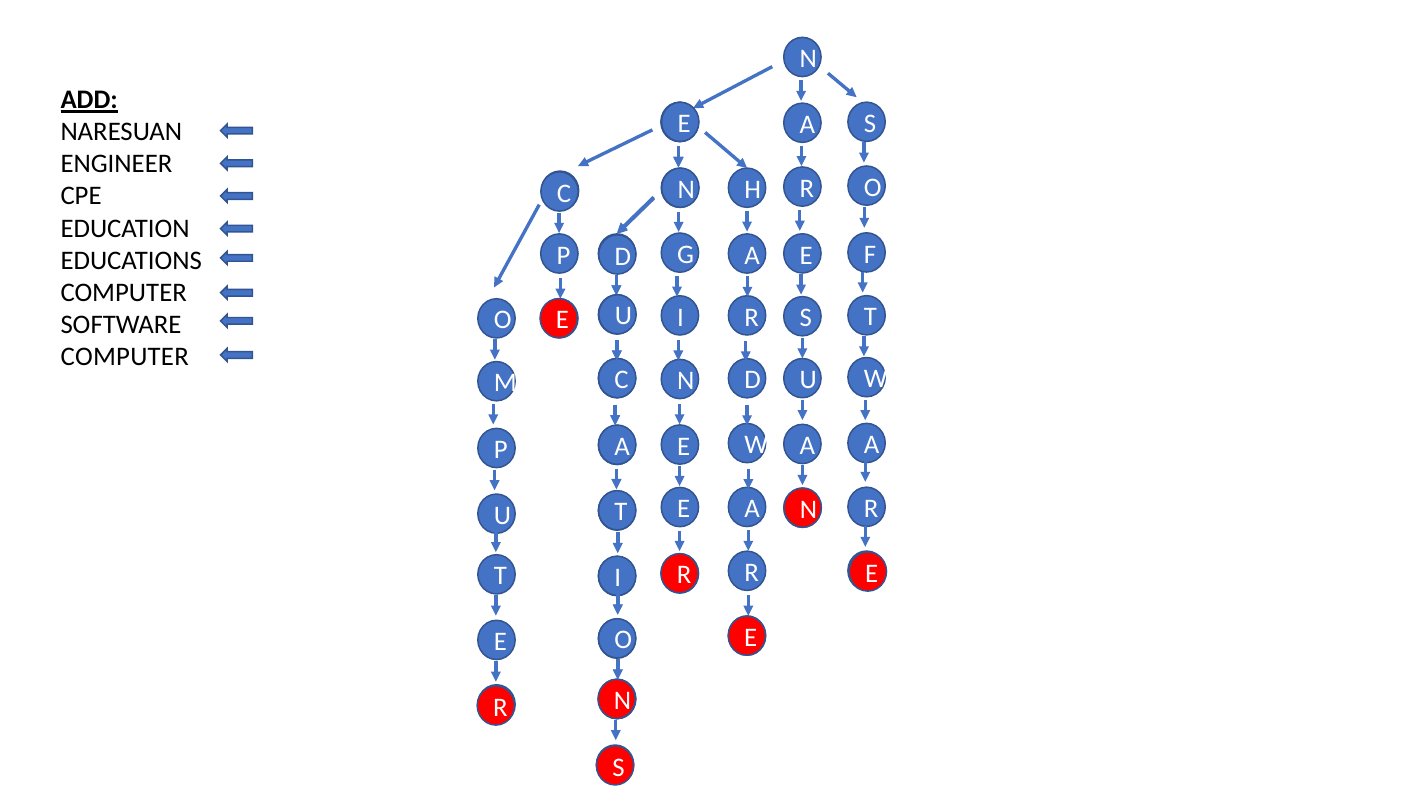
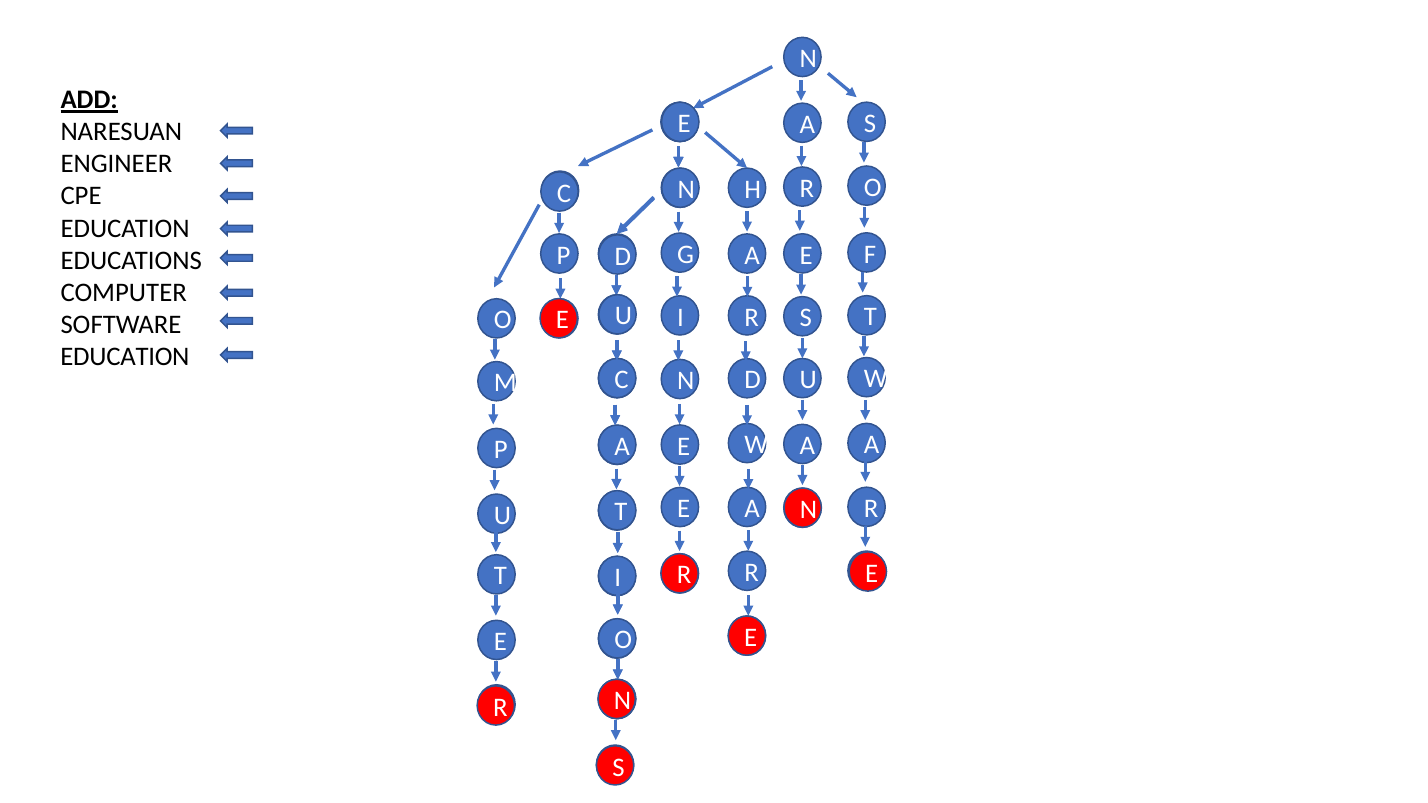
COMPUTER at (125, 357): COMPUTER -> EDUCATION
